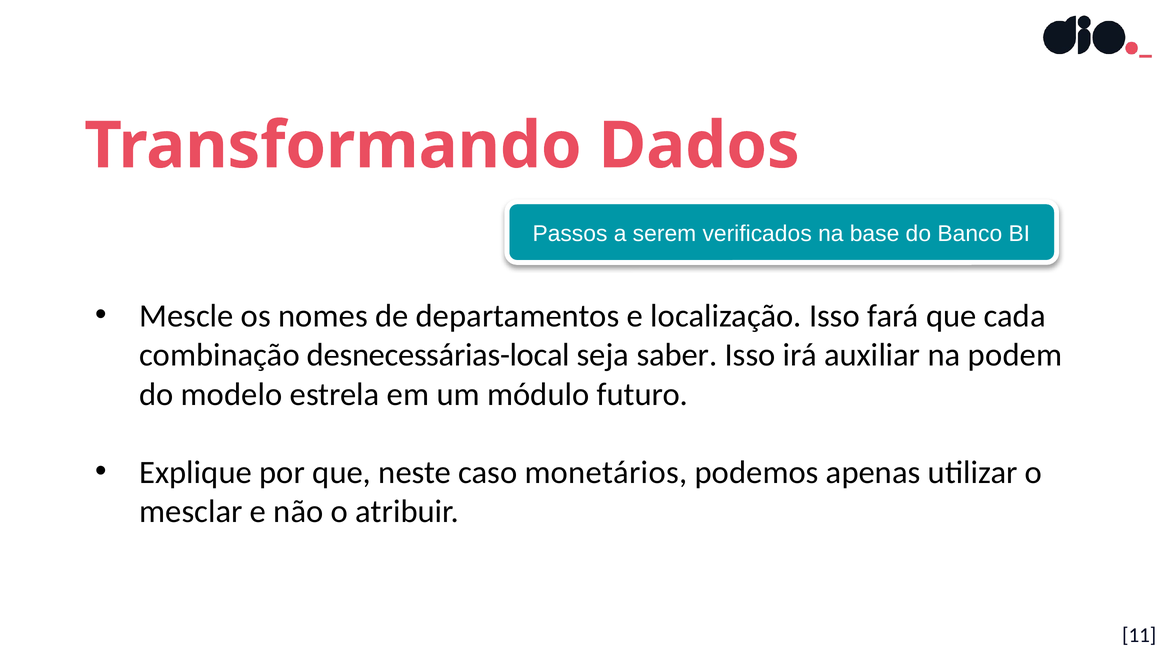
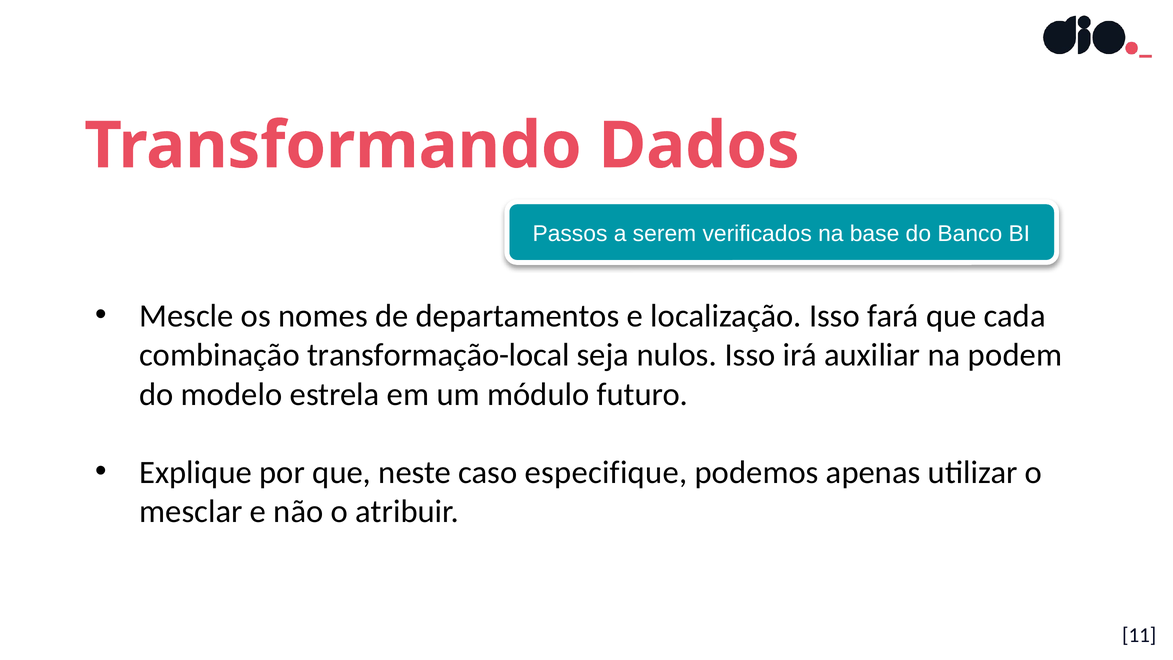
desnecessárias-local: desnecessárias-local -> transformação-local
saber: saber -> nulos
monetários: monetários -> especifique
